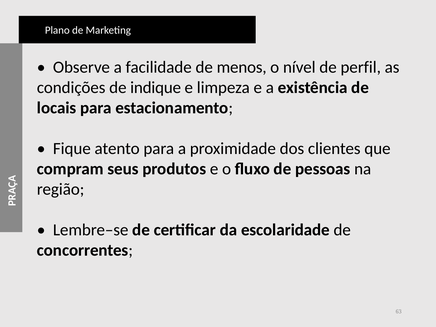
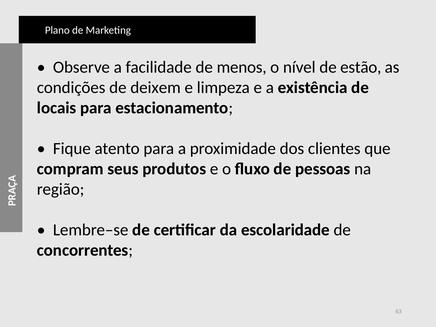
perfil: perfil -> estão
indique: indique -> deixem
